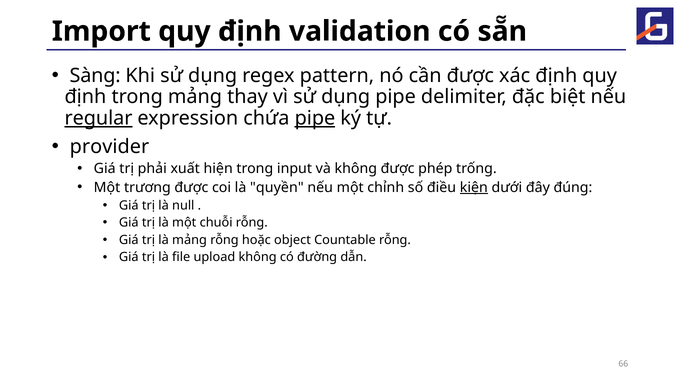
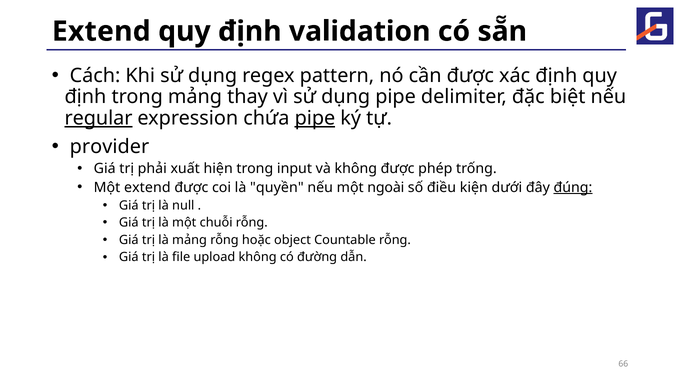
Import at (101, 31): Import -> Extend
Sàng: Sàng -> Cách
Một trương: trương -> extend
chỉnh: chỉnh -> ngoài
kiện underline: present -> none
đúng underline: none -> present
